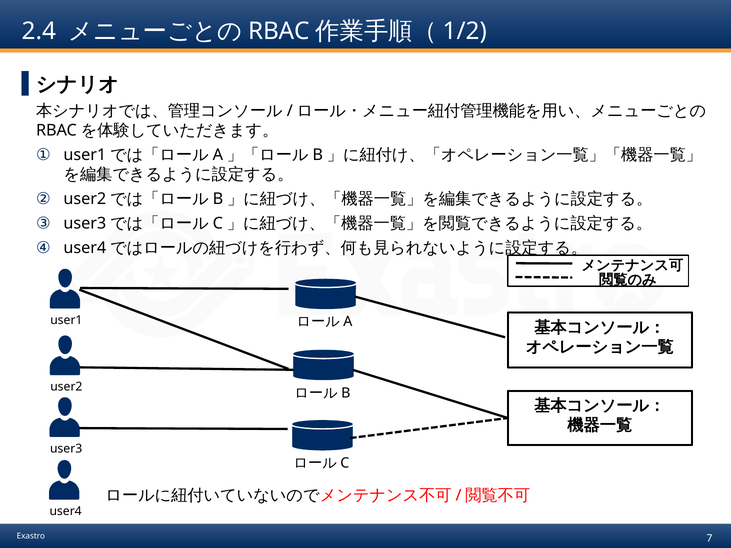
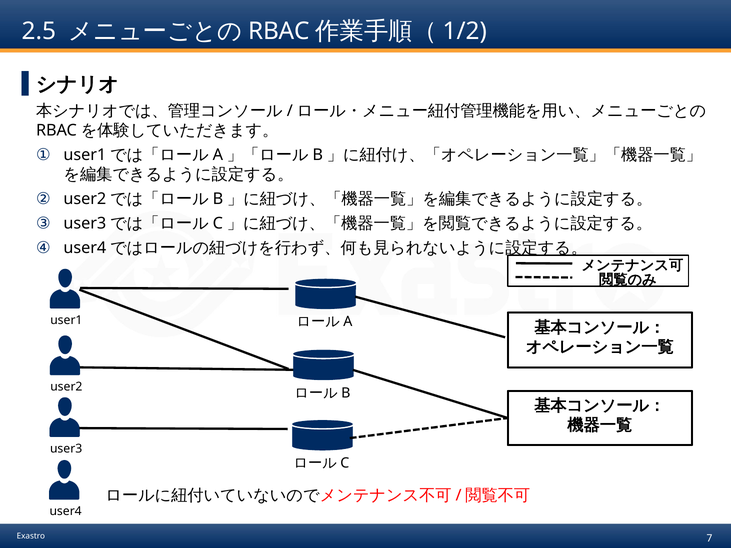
2.4: 2.4 -> 2.5
